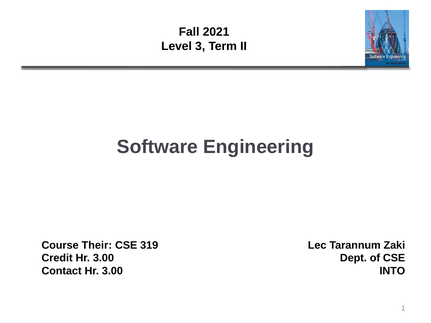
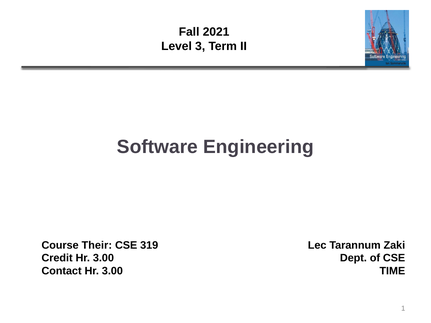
INTO: INTO -> TIME
